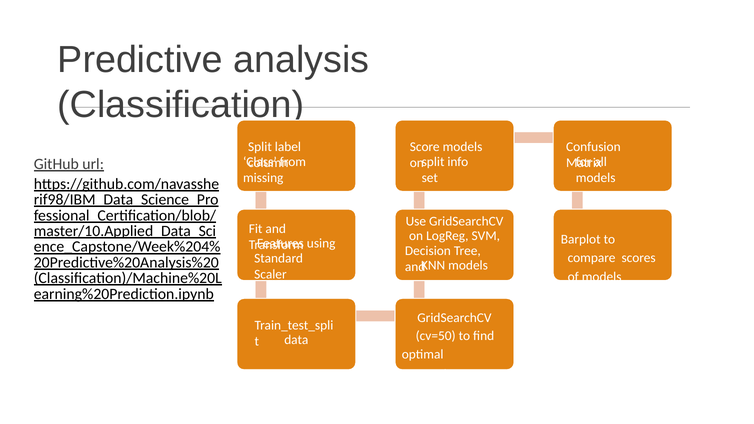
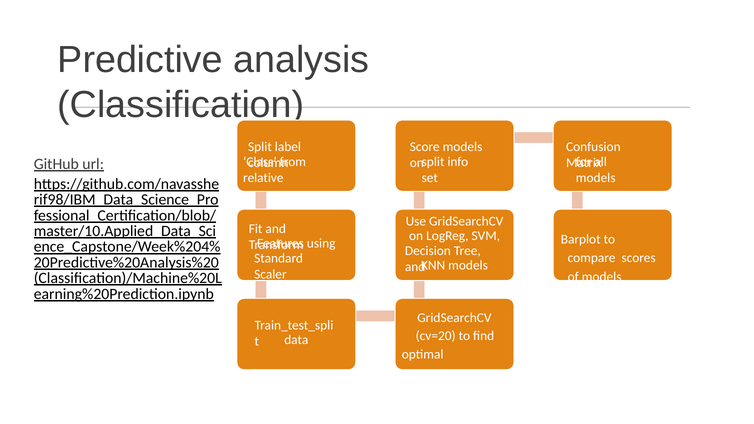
missing: missing -> relative
cv=50: cv=50 -> cv=20
